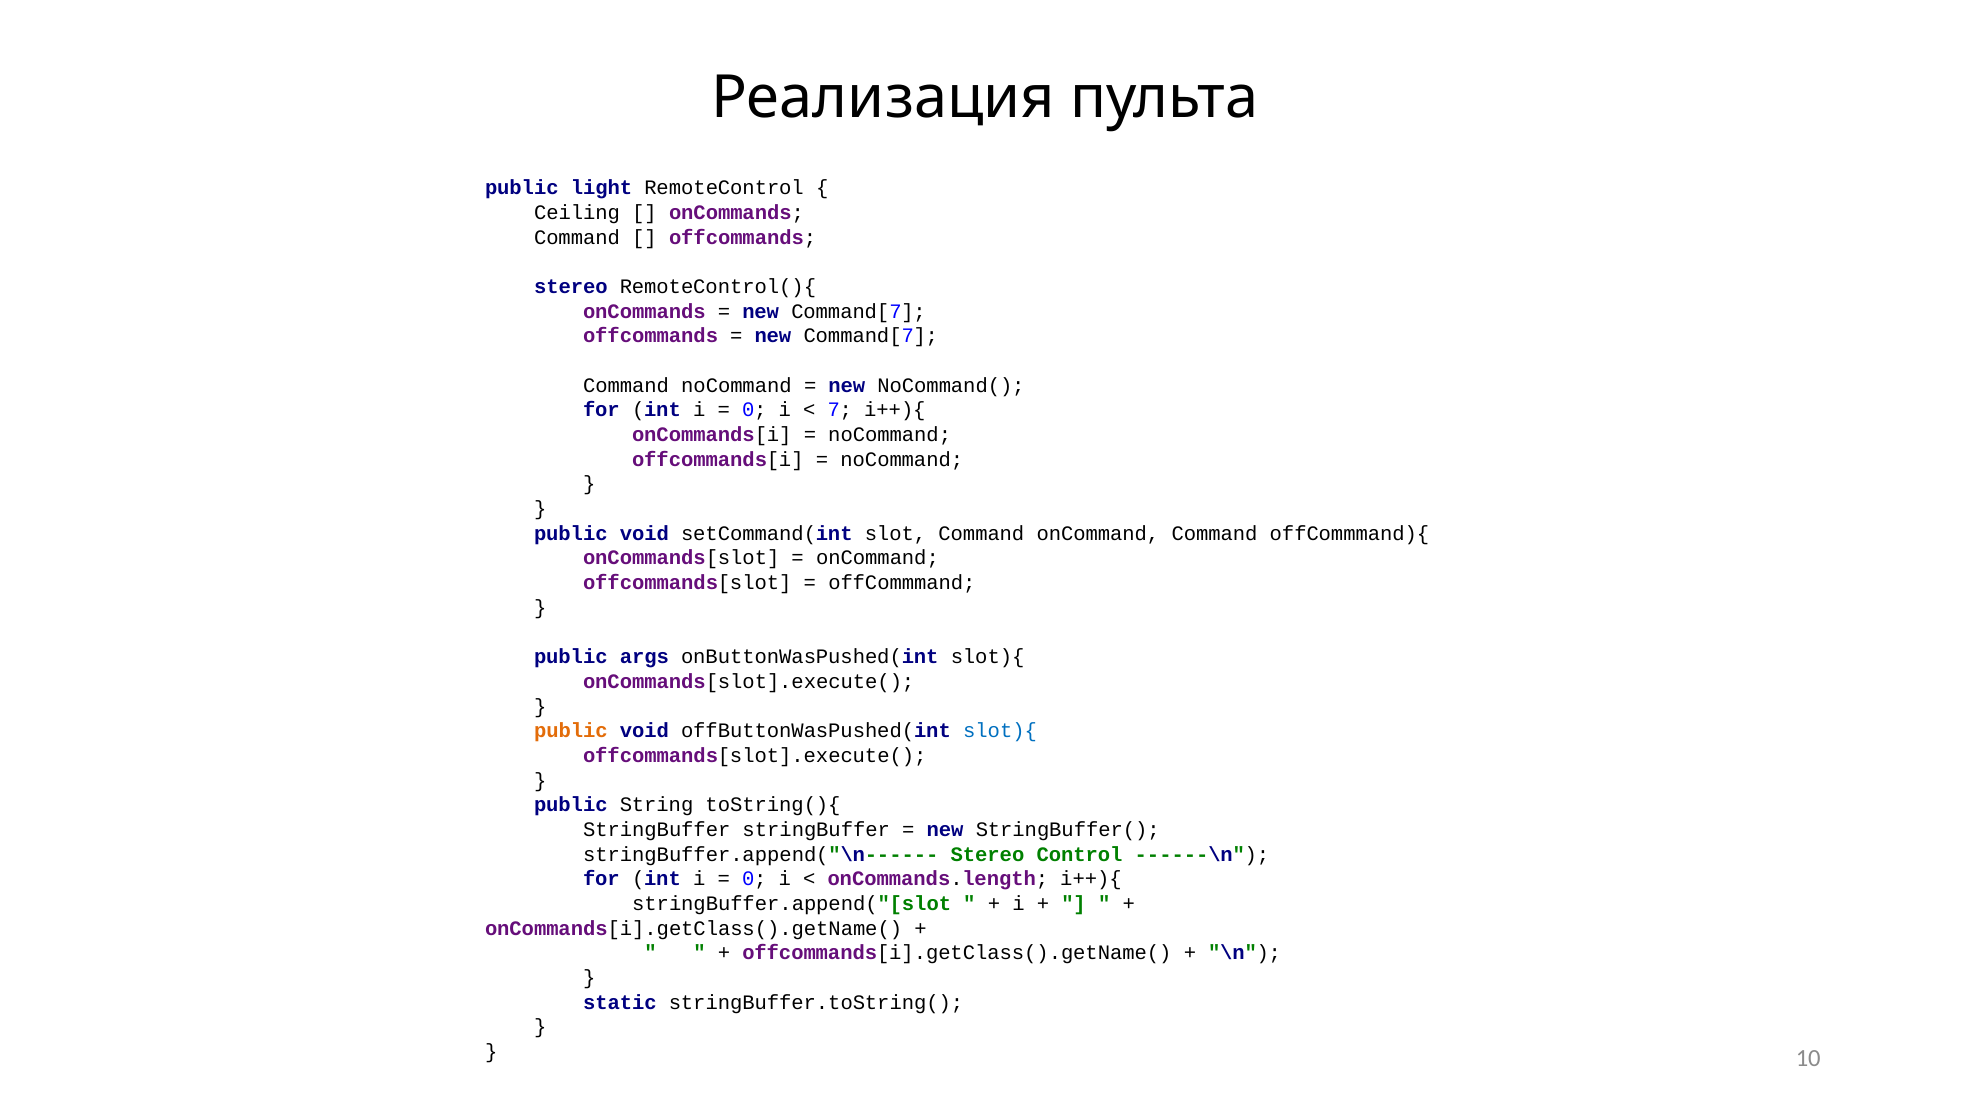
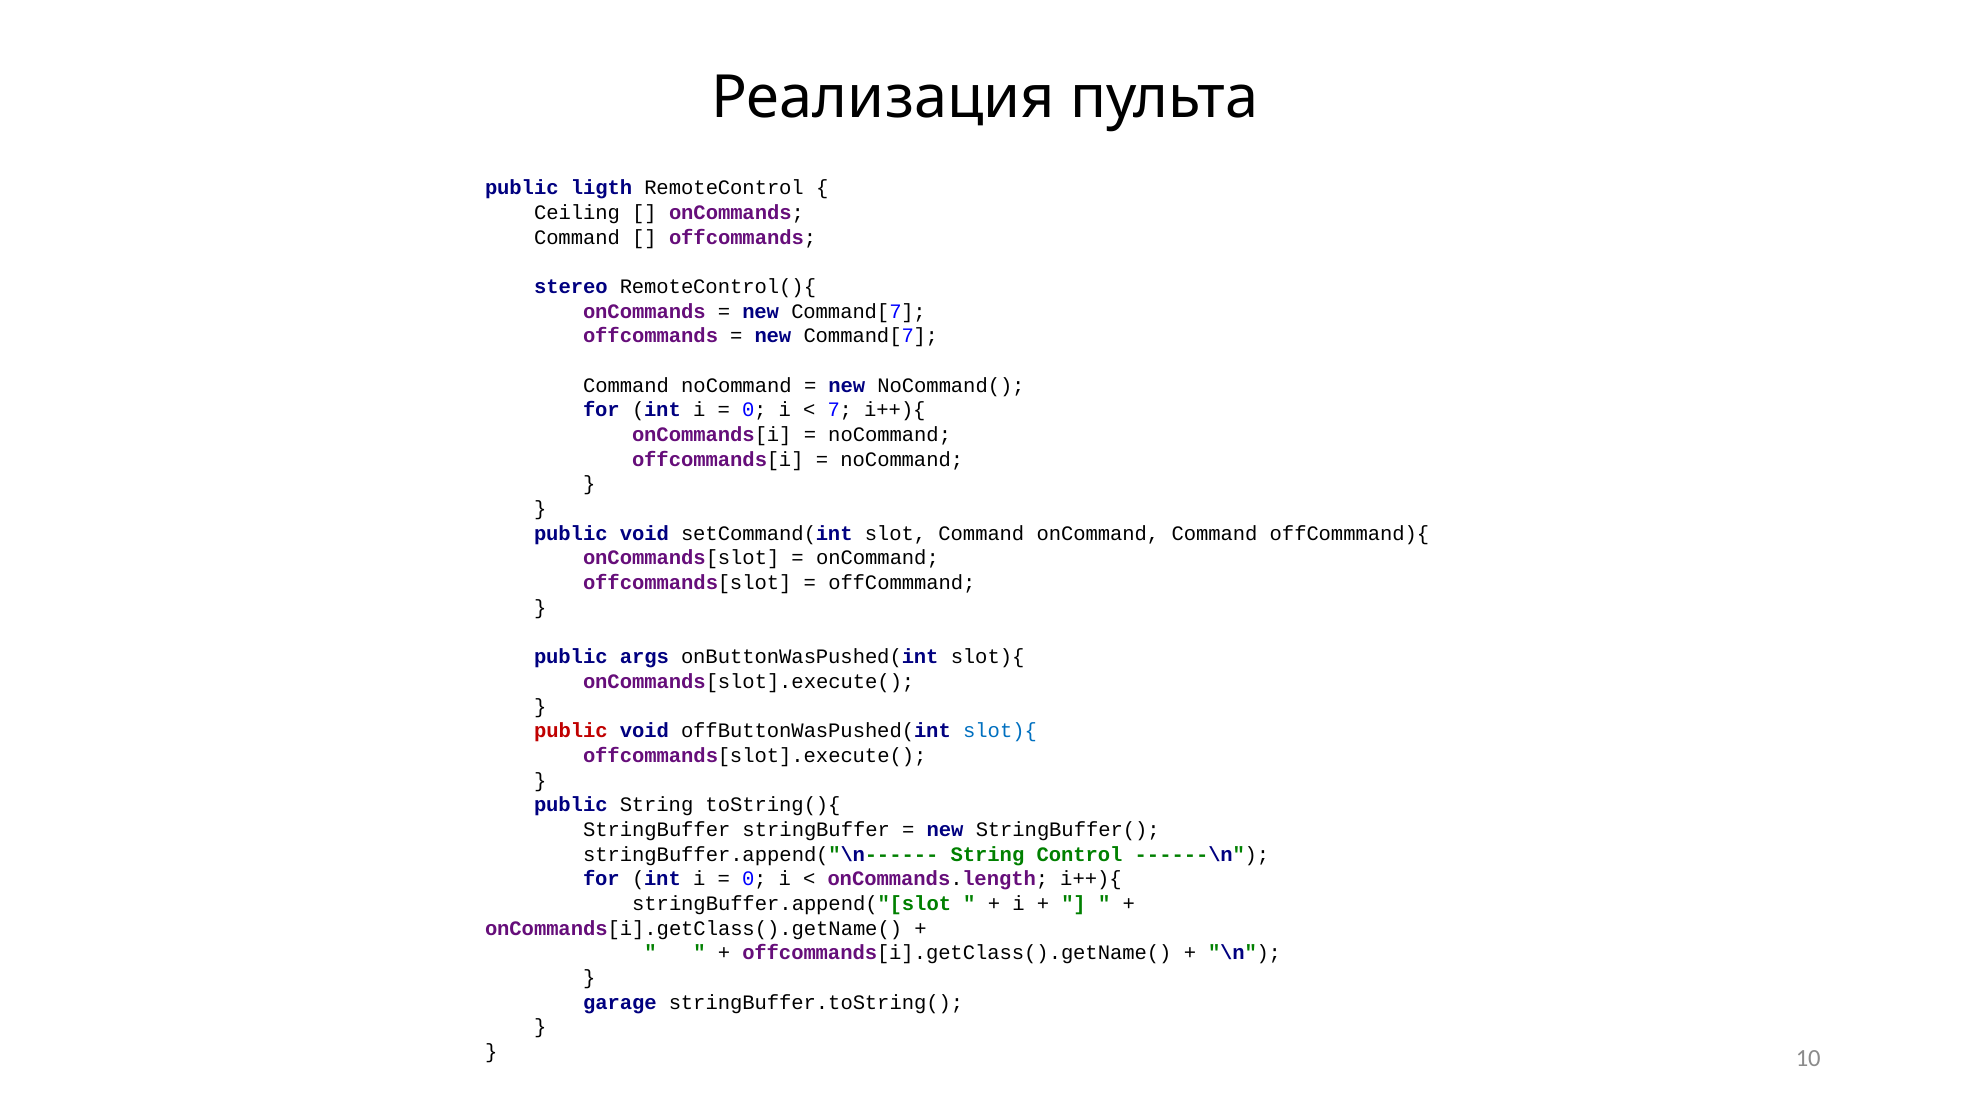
light: light -> ligth
public at (571, 731) colour: orange -> red
stringBuffer.append("\n------ Stereo: Stereo -> String
static: static -> garage
